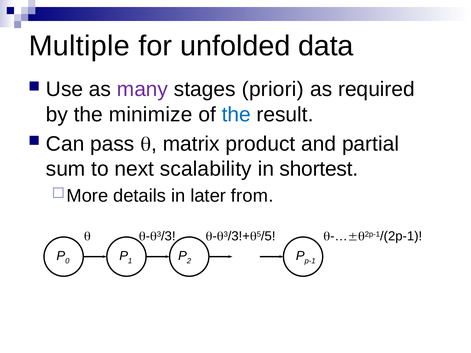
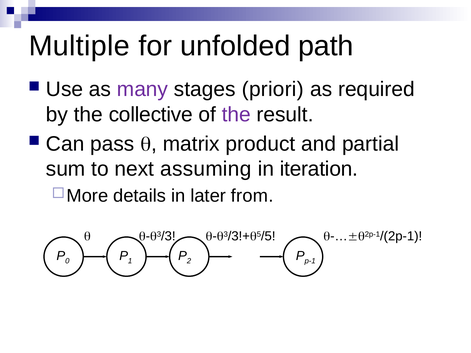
data: data -> path
minimize: minimize -> collective
the at (236, 115) colour: blue -> purple
scalability: scalability -> assuming
shortest: shortest -> iteration
